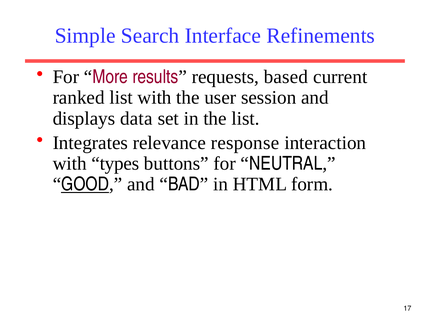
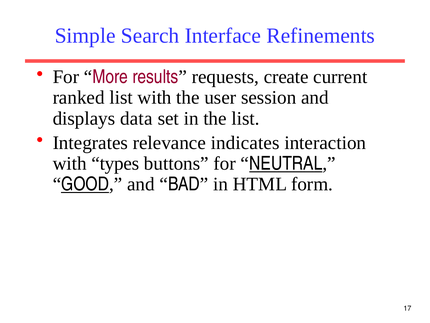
based: based -> create
response: response -> indicates
NEUTRAL underline: none -> present
